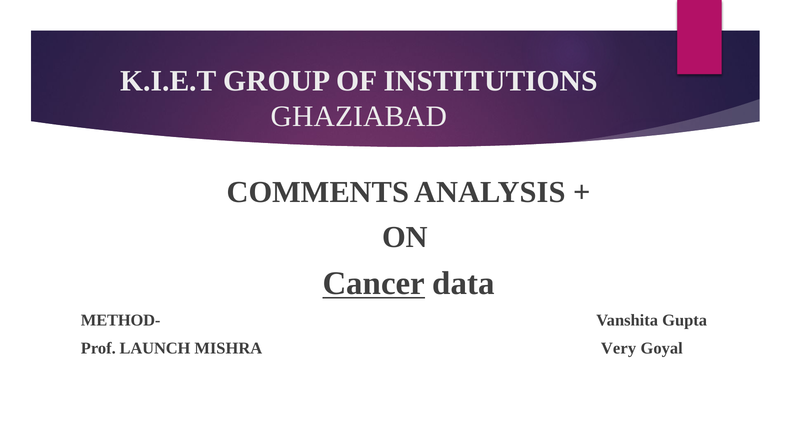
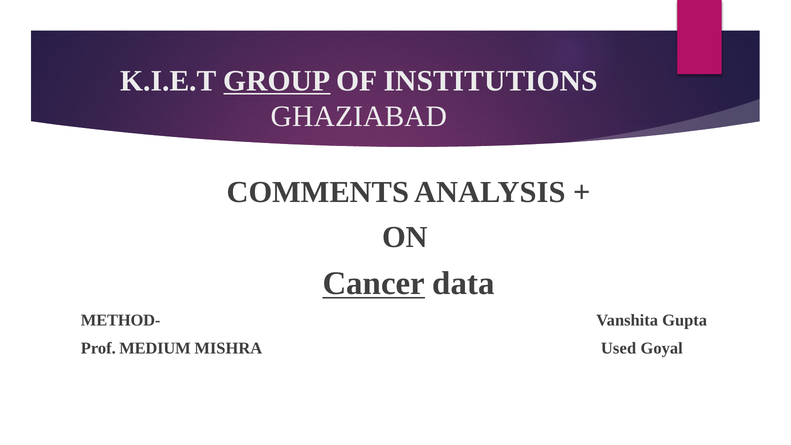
GROUP underline: none -> present
LAUNCH: LAUNCH -> MEDIUM
Very: Very -> Used
